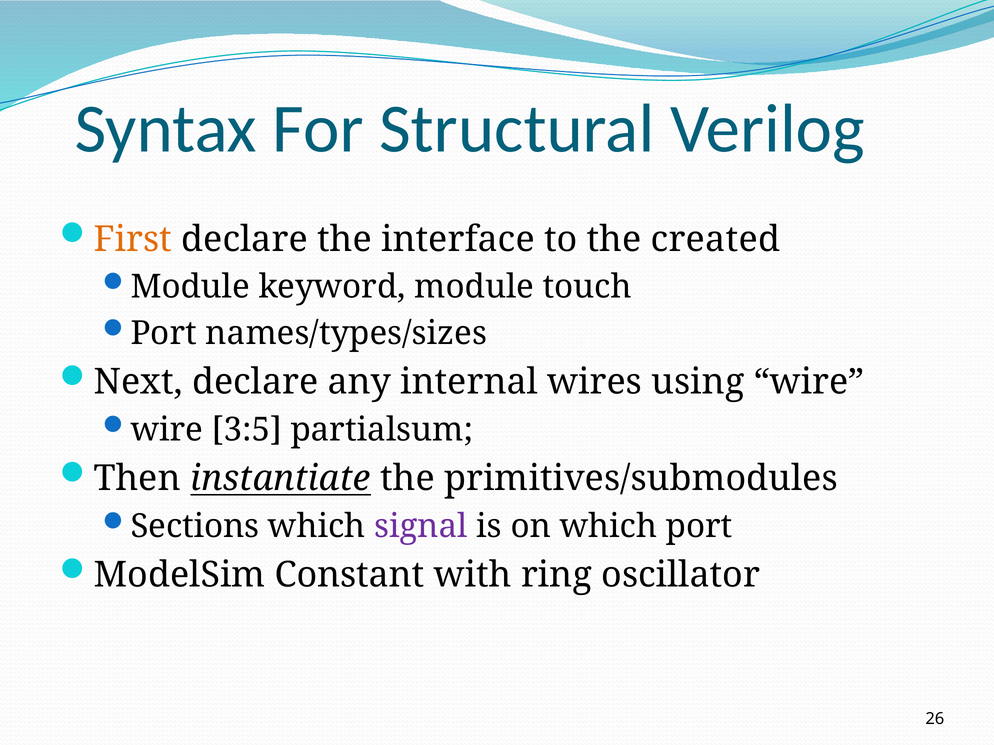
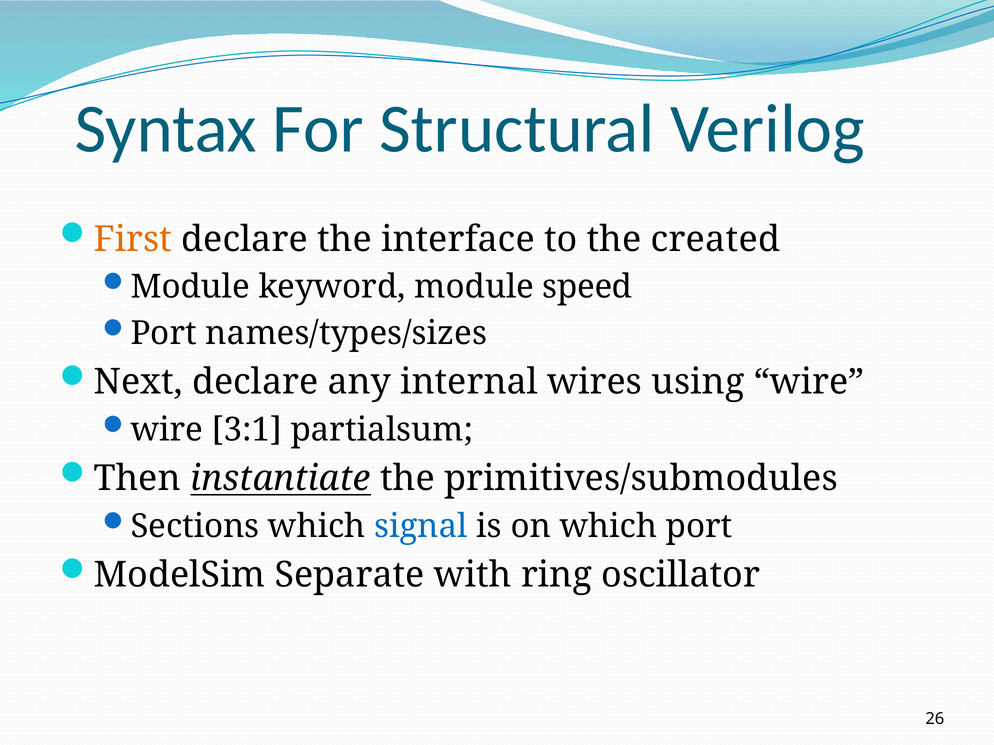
touch: touch -> speed
3:5: 3:5 -> 3:1
signal colour: purple -> blue
Constant: Constant -> Separate
